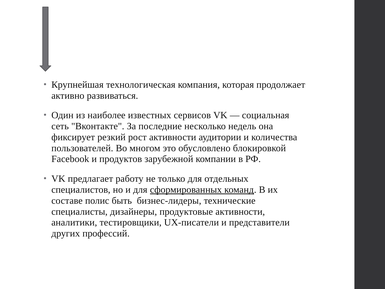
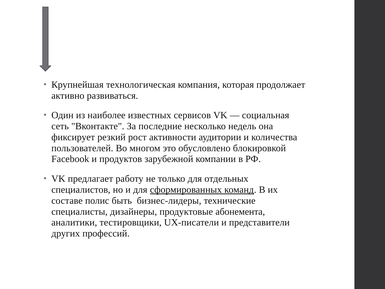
продуктовые активности: активности -> абонемента
